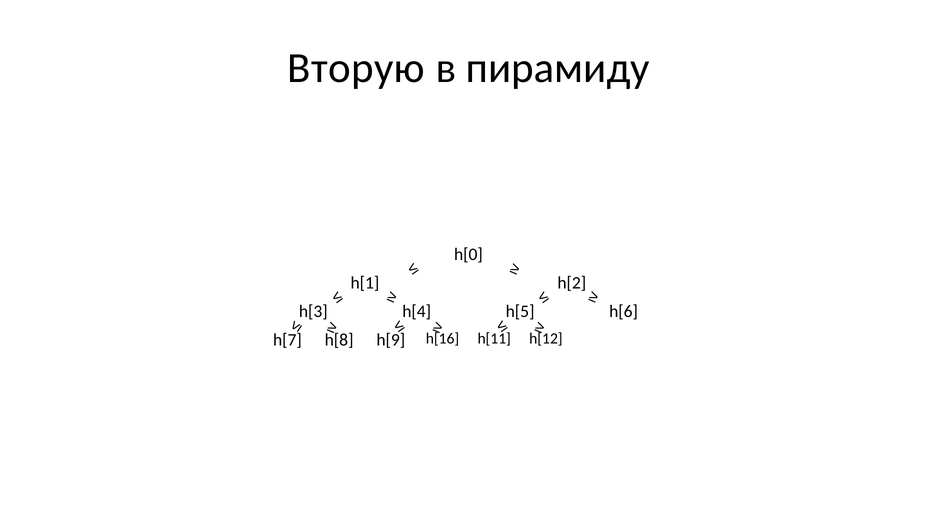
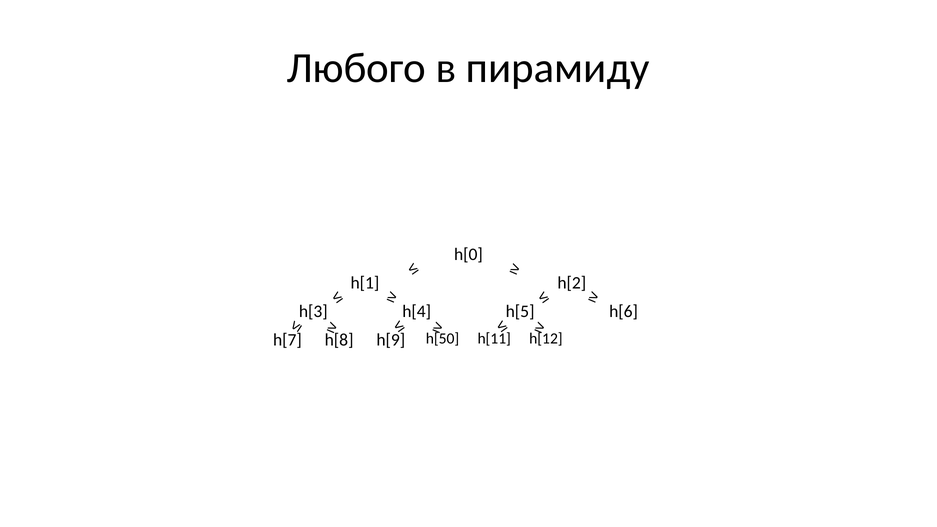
Вторую: Вторую -> Любого
h[16: h[16 -> h[50
